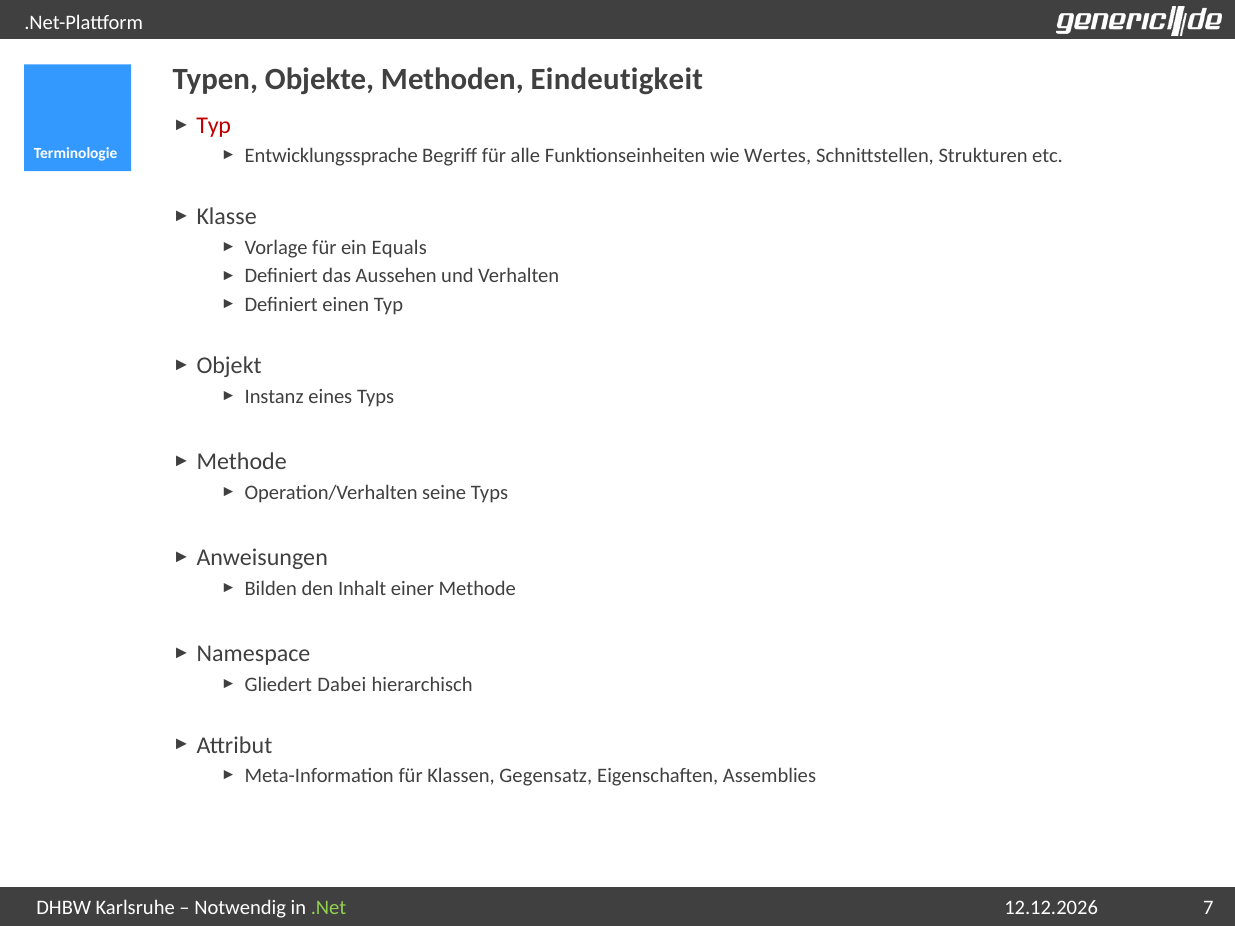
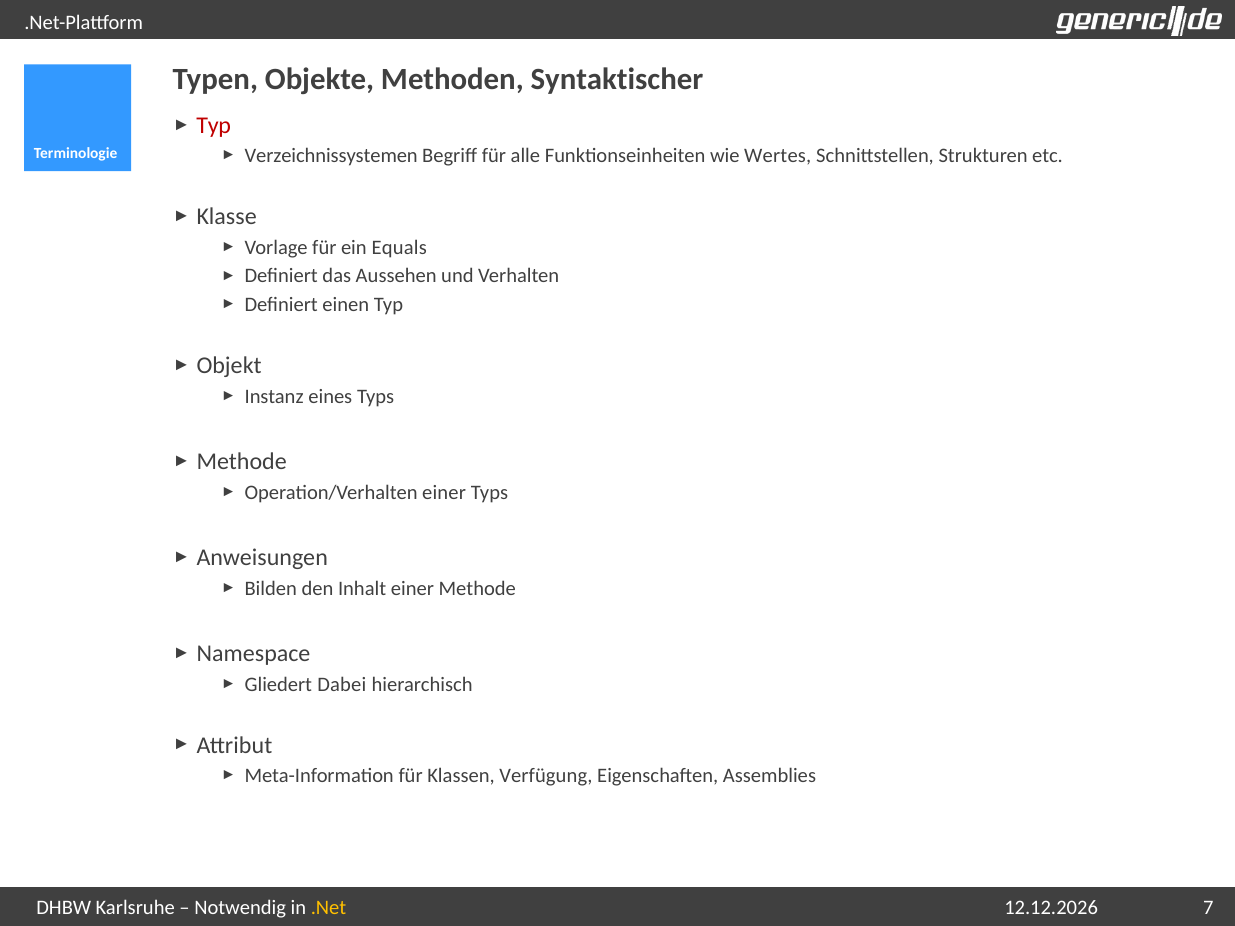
Eindeutigkeit: Eindeutigkeit -> Syntaktischer
Entwicklungssprache: Entwicklungssprache -> Verzeichnissystemen
Operation/Verhalten seine: seine -> einer
Gegensatz: Gegensatz -> Verfügung
.Net colour: light green -> yellow
